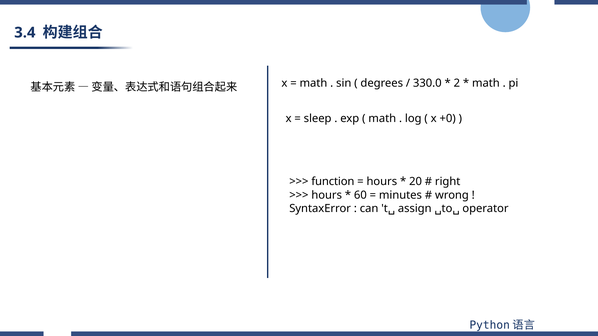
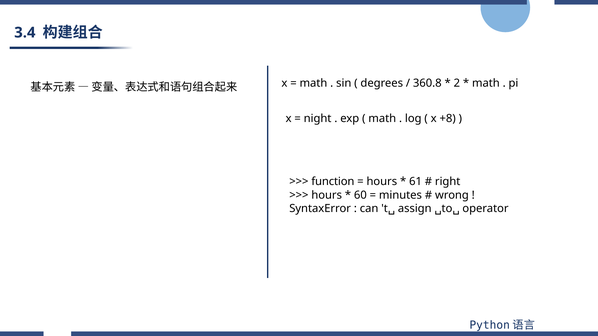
330.0: 330.0 -> 360.8
sleep: sleep -> night
+0: +0 -> +8
20: 20 -> 61
